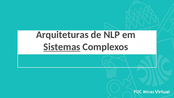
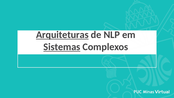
Arquiteturas underline: none -> present
